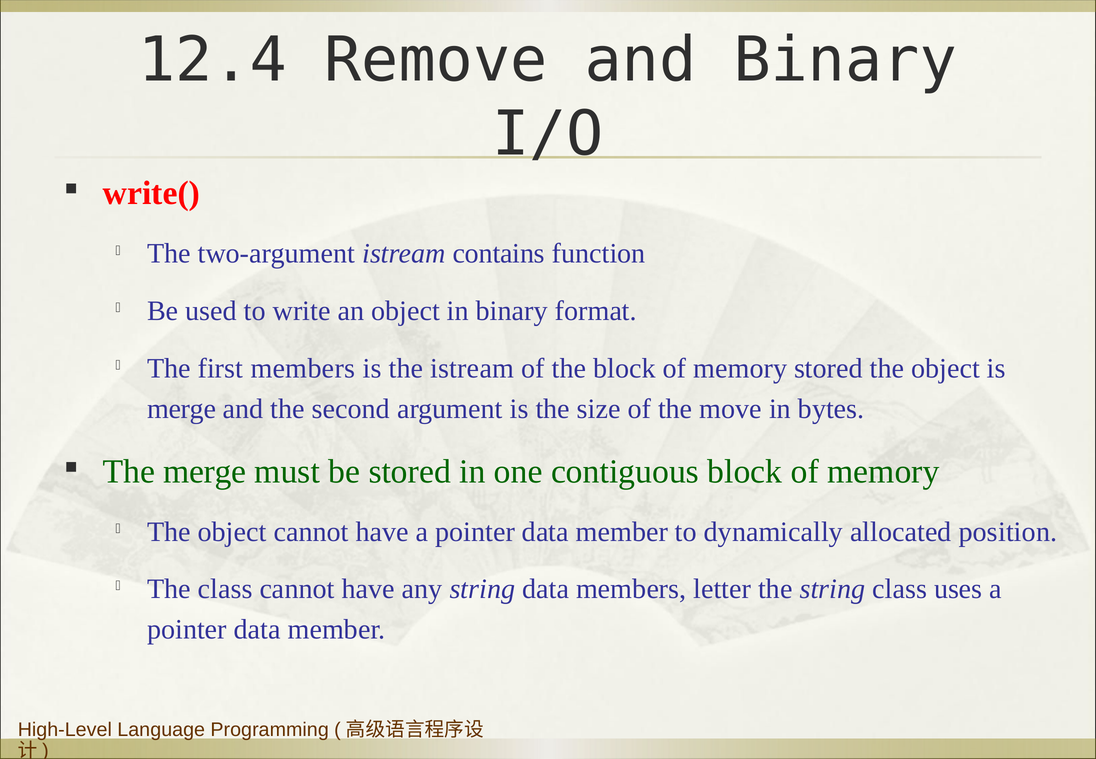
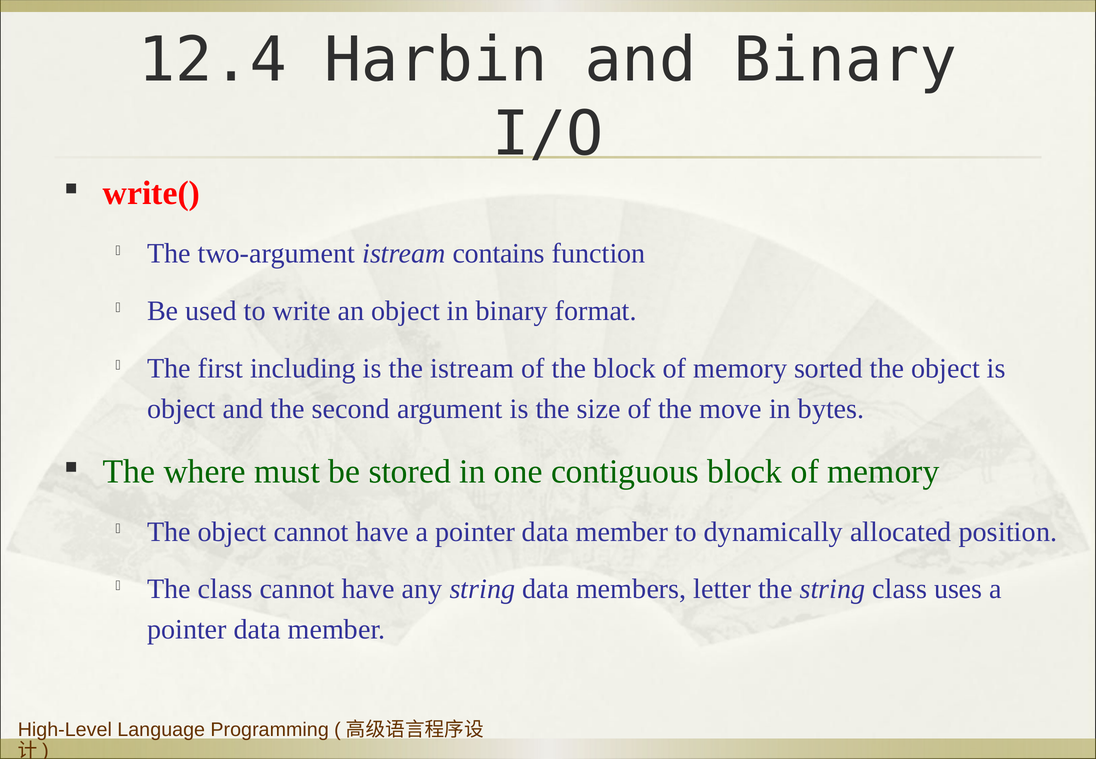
Remove: Remove -> Harbin
first members: members -> including
memory stored: stored -> sorted
merge at (182, 409): merge -> object
The merge: merge -> where
